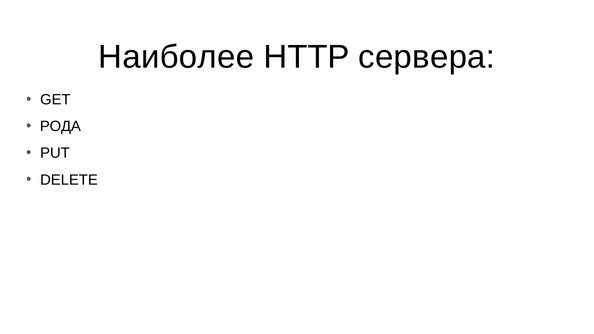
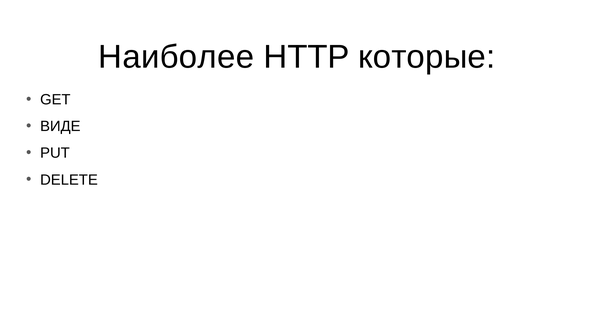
сервера: сервера -> которые
РОДА: РОДА -> ВИДЕ
